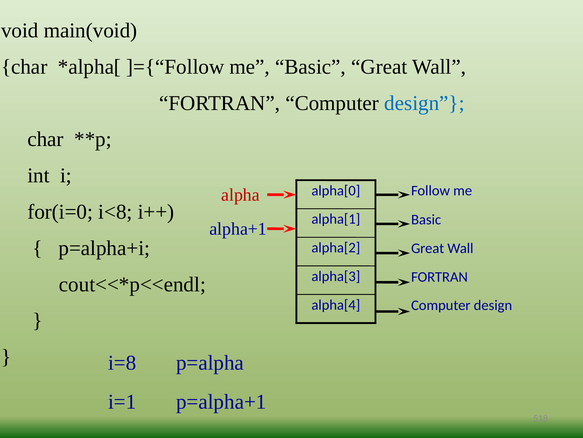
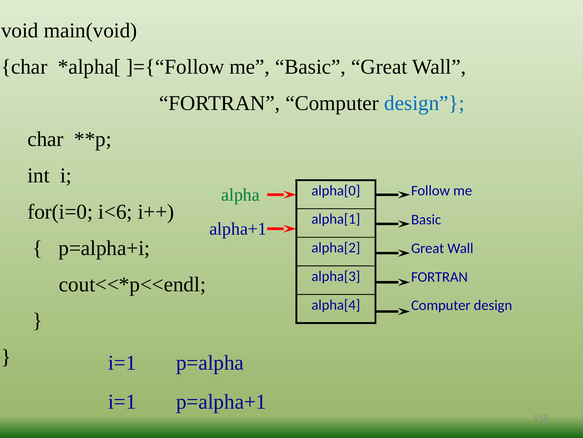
alpha colour: red -> green
i<8: i<8 -> i<6
i=8 at (122, 362): i=8 -> i=1
